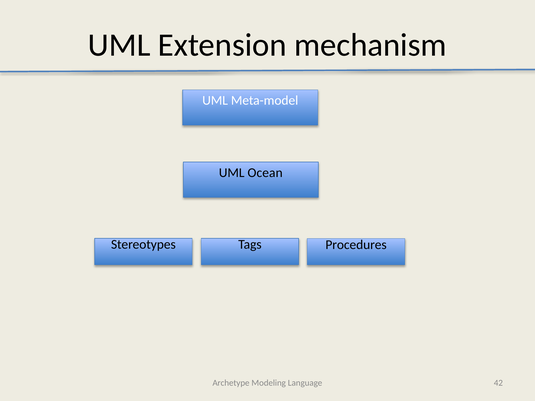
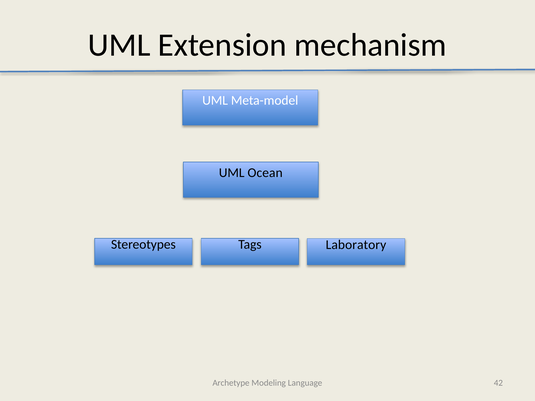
Procedures: Procedures -> Laboratory
